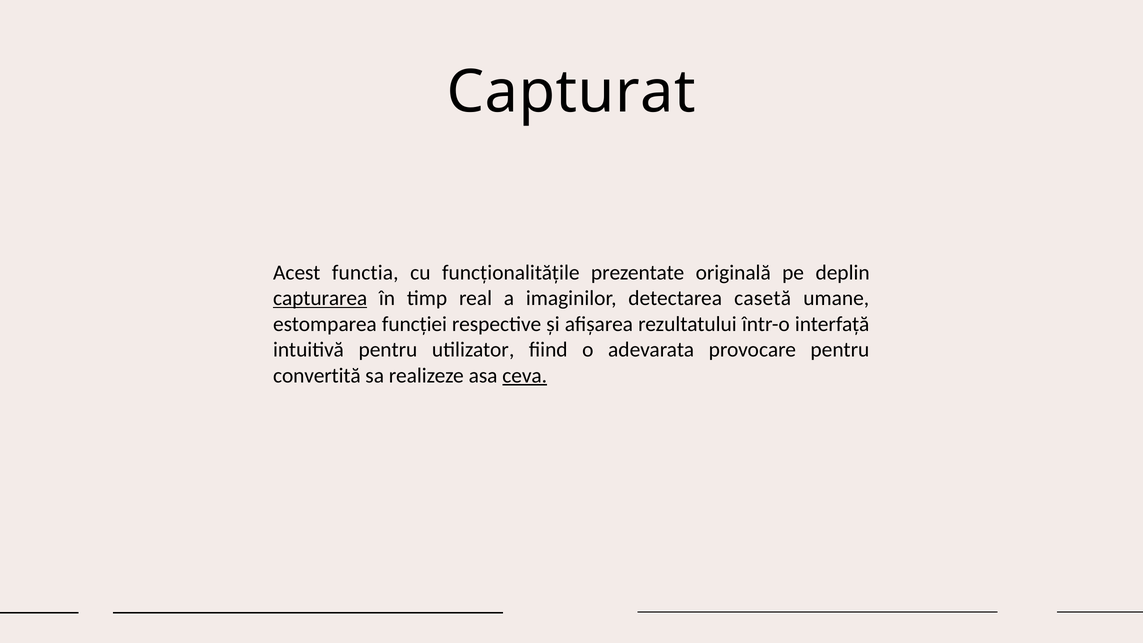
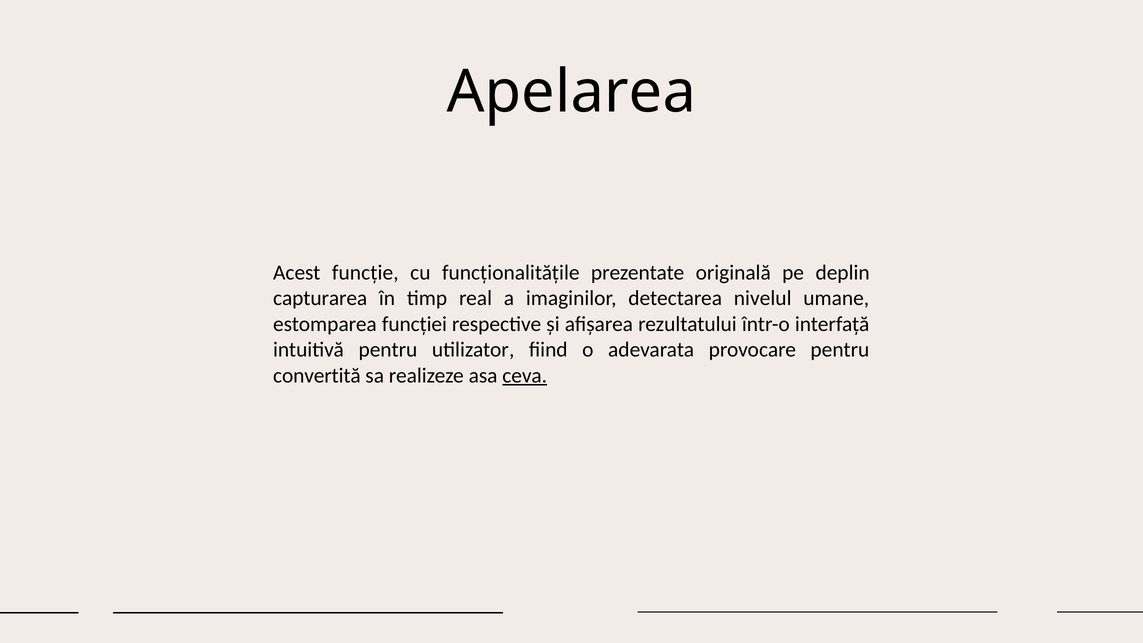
Capturat: Capturat -> Apelarea
functia: functia -> funcție
capturarea underline: present -> none
casetă: casetă -> nivelul
